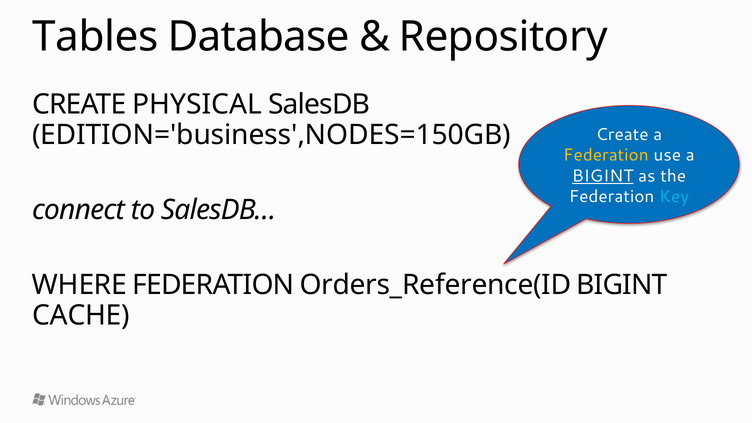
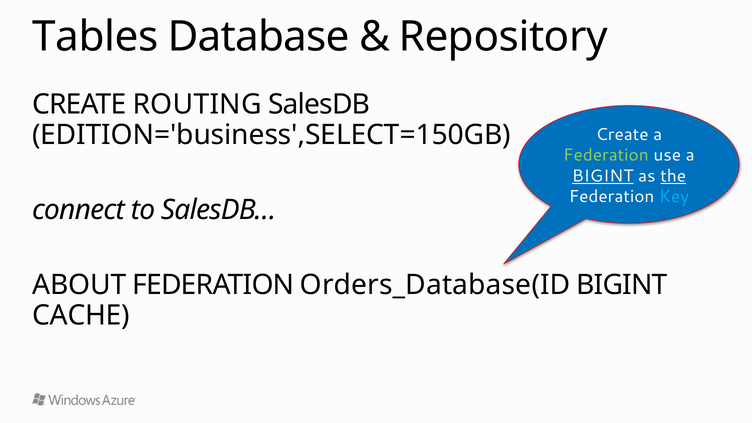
PHYSICAL: PHYSICAL -> ROUTING
EDITION='business',NODES=150GB: EDITION='business',NODES=150GB -> EDITION='business',SELECT=150GB
Federation at (606, 155) colour: yellow -> light green
the underline: none -> present
WHERE: WHERE -> ABOUT
Orders_Reference(ID: Orders_Reference(ID -> Orders_Database(ID
